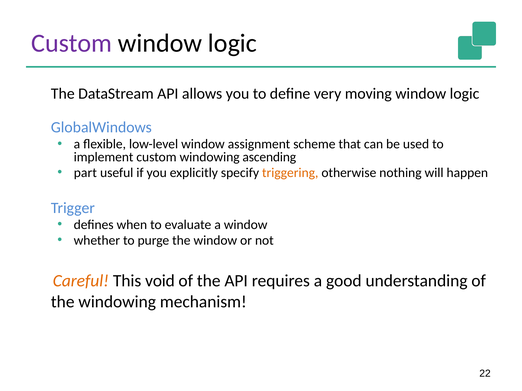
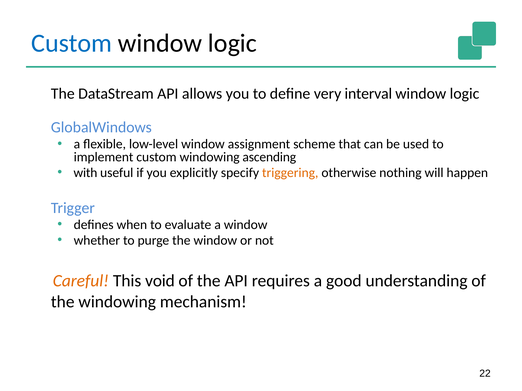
Custom at (72, 43) colour: purple -> blue
moving: moving -> interval
part: part -> with
